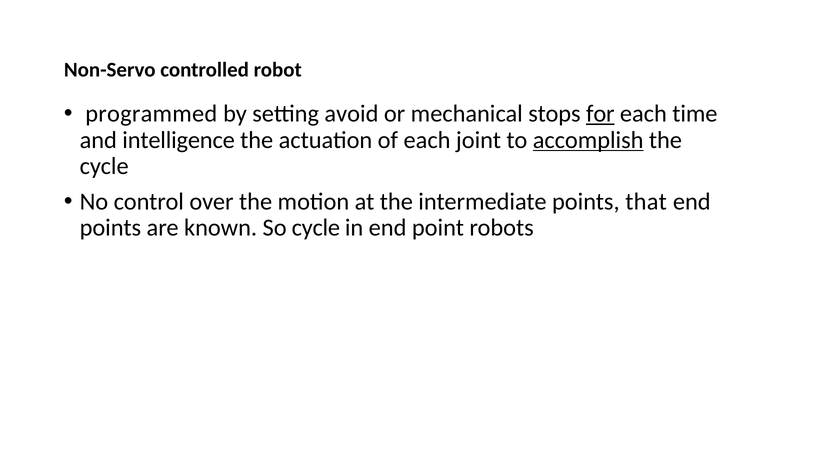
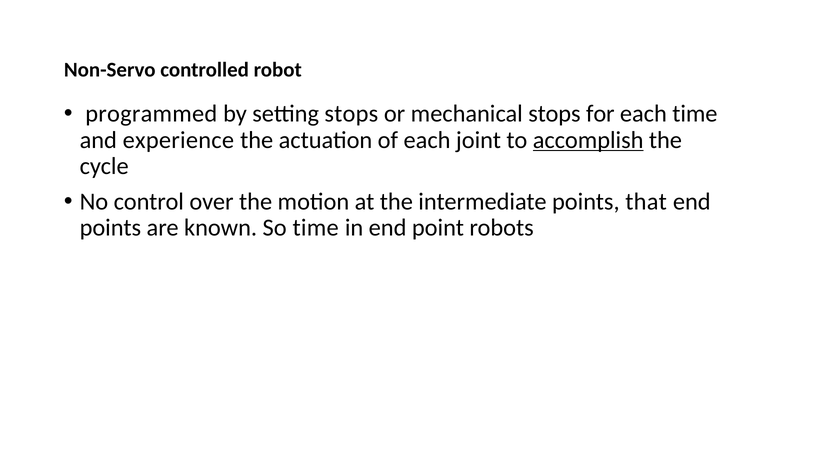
setting avoid: avoid -> stops
for underline: present -> none
intelligence: intelligence -> experience
So cycle: cycle -> time
